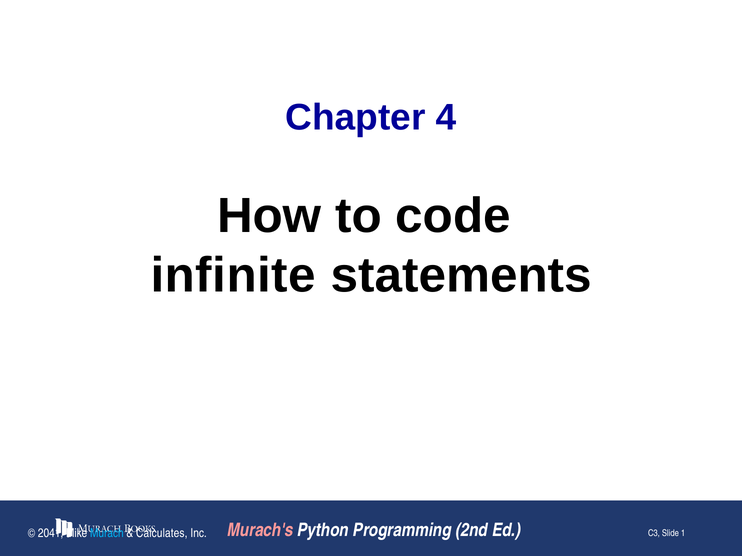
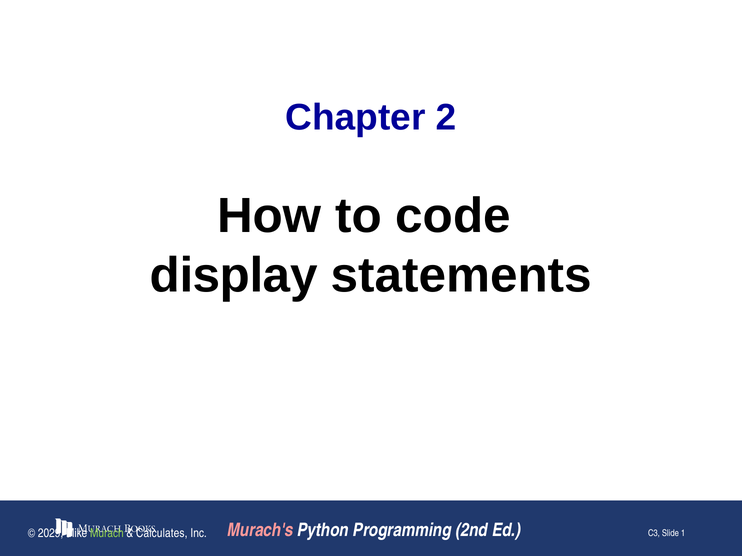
4: 4 -> 2
infinite: infinite -> display
2041: 2041 -> 2029
Murach colour: light blue -> light green
